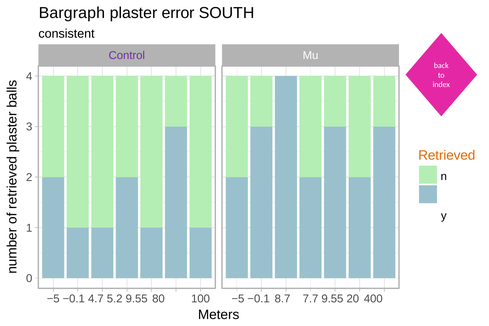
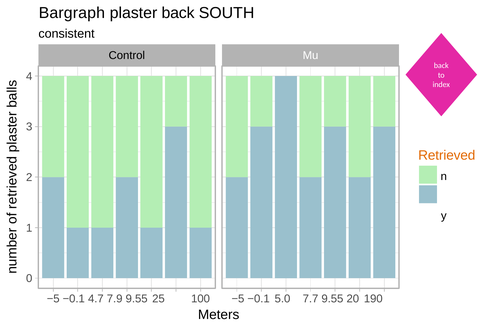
plaster error: error -> back
Control colour: purple -> black
5.2: 5.2 -> 7.9
80: 80 -> 25
8.7: 8.7 -> 5.0
400: 400 -> 190
